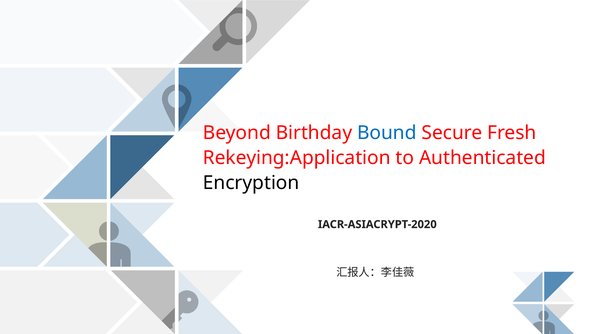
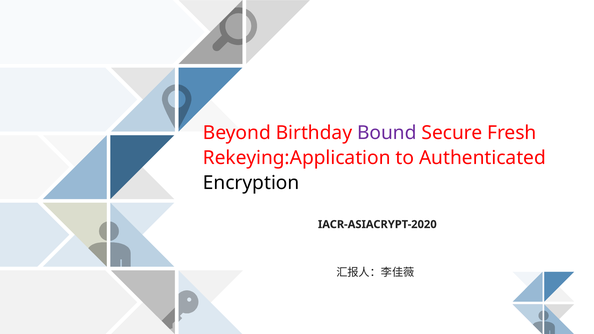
Bound colour: blue -> purple
